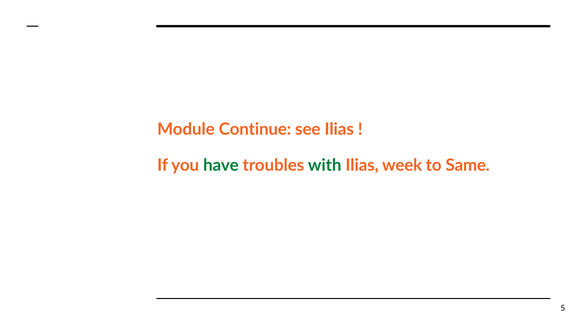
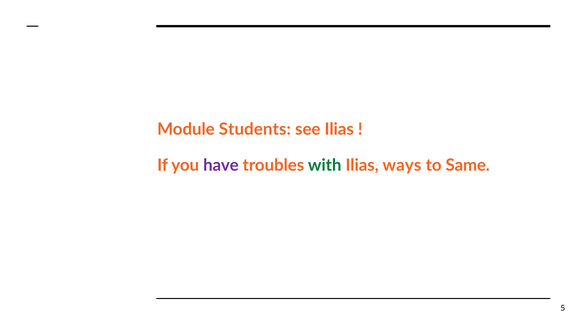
Continue: Continue -> Students
have colour: green -> purple
week: week -> ways
